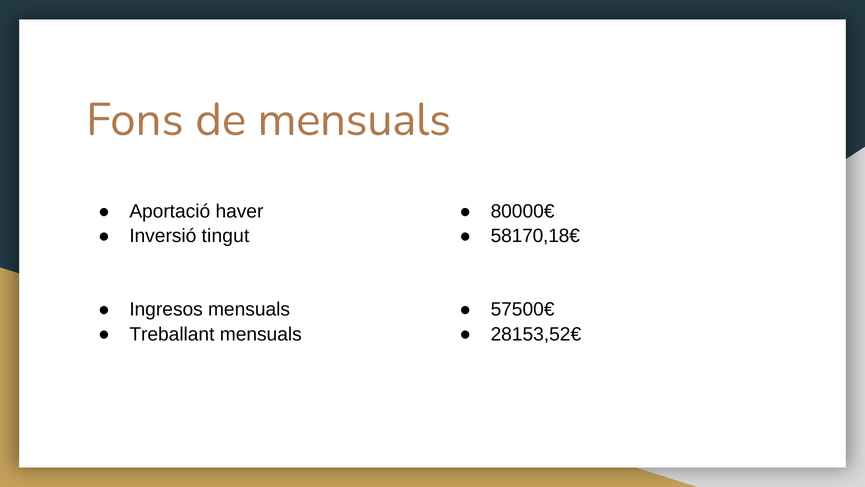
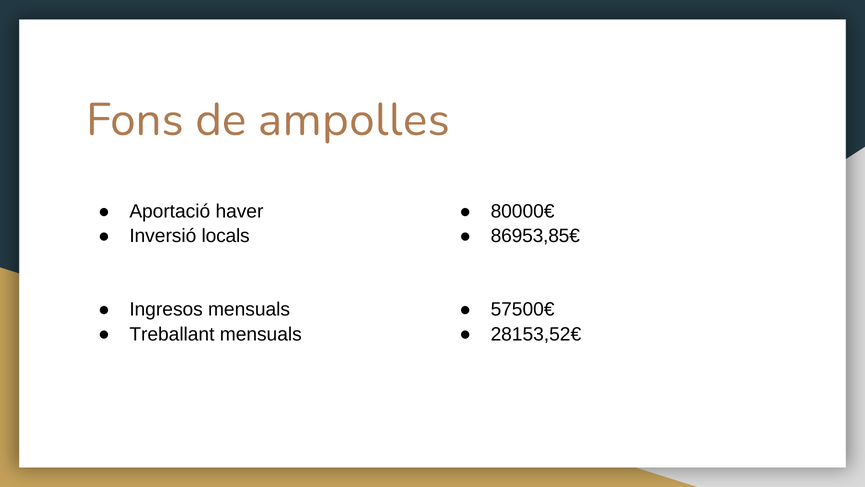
de mensuals: mensuals -> ampolles
tingut: tingut -> locals
58170,18€: 58170,18€ -> 86953,85€
